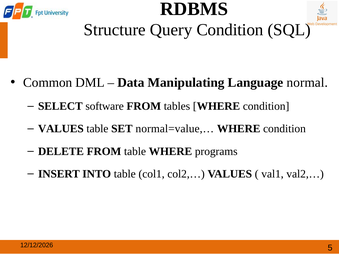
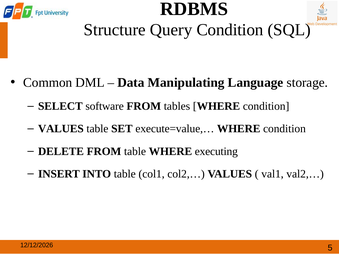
normal: normal -> storage
normal=value,…: normal=value,… -> execute=value,…
programs: programs -> executing
